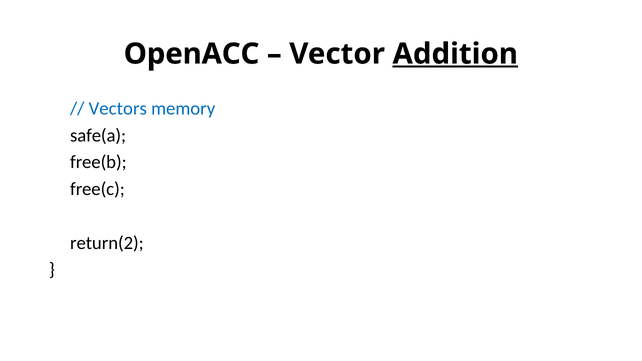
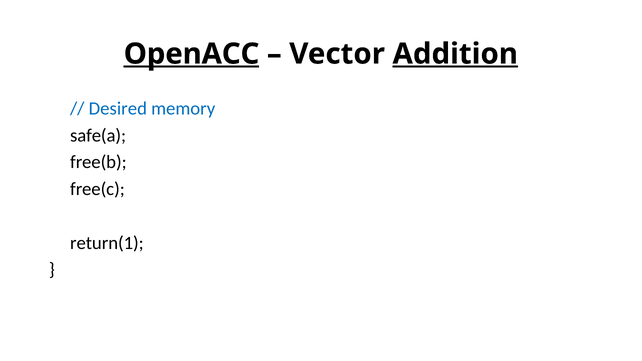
OpenACC underline: none -> present
Vectors: Vectors -> Desired
return(2: return(2 -> return(1
